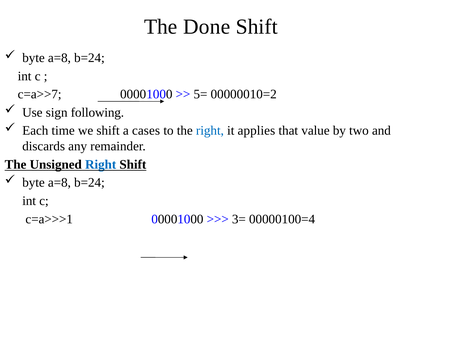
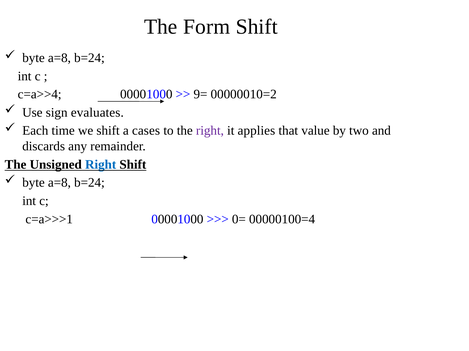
Done: Done -> Form
c=a>>7: c=a>>7 -> c=a>>4
5=: 5= -> 9=
following: following -> evaluates
right at (210, 131) colour: blue -> purple
3=: 3= -> 0=
